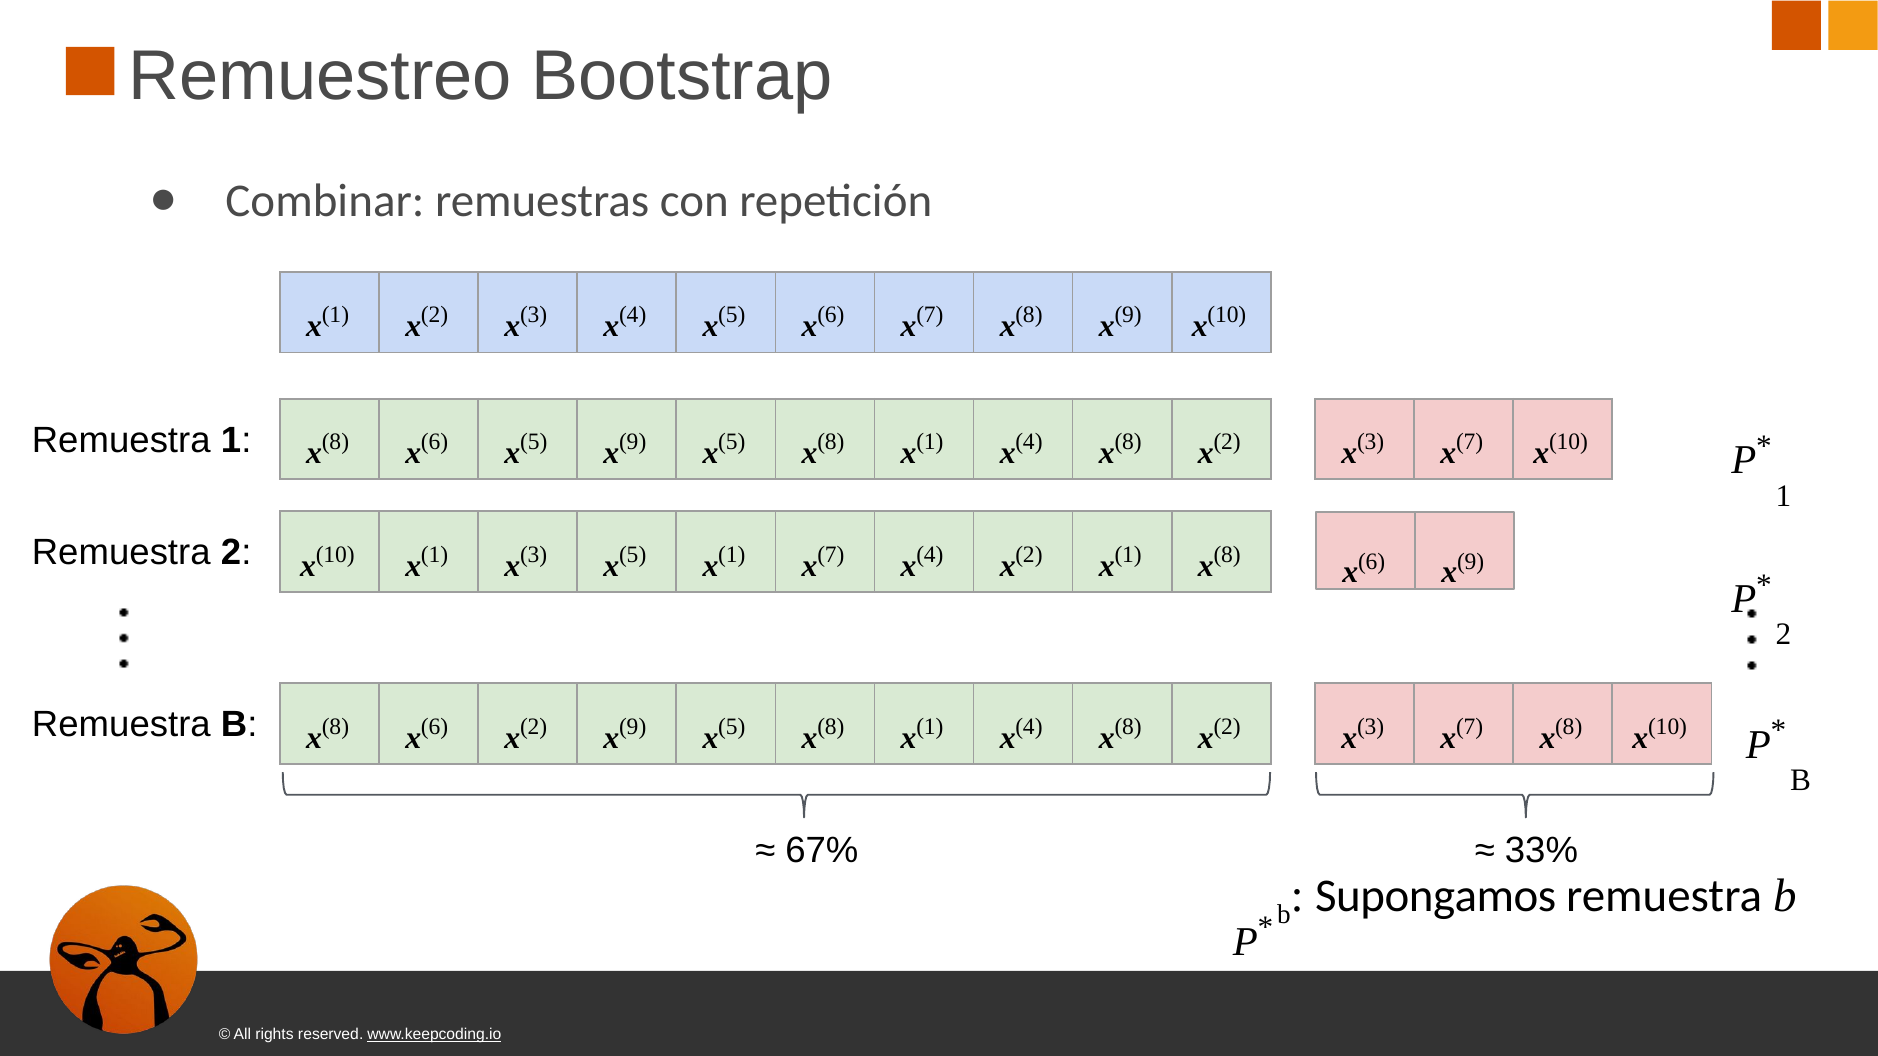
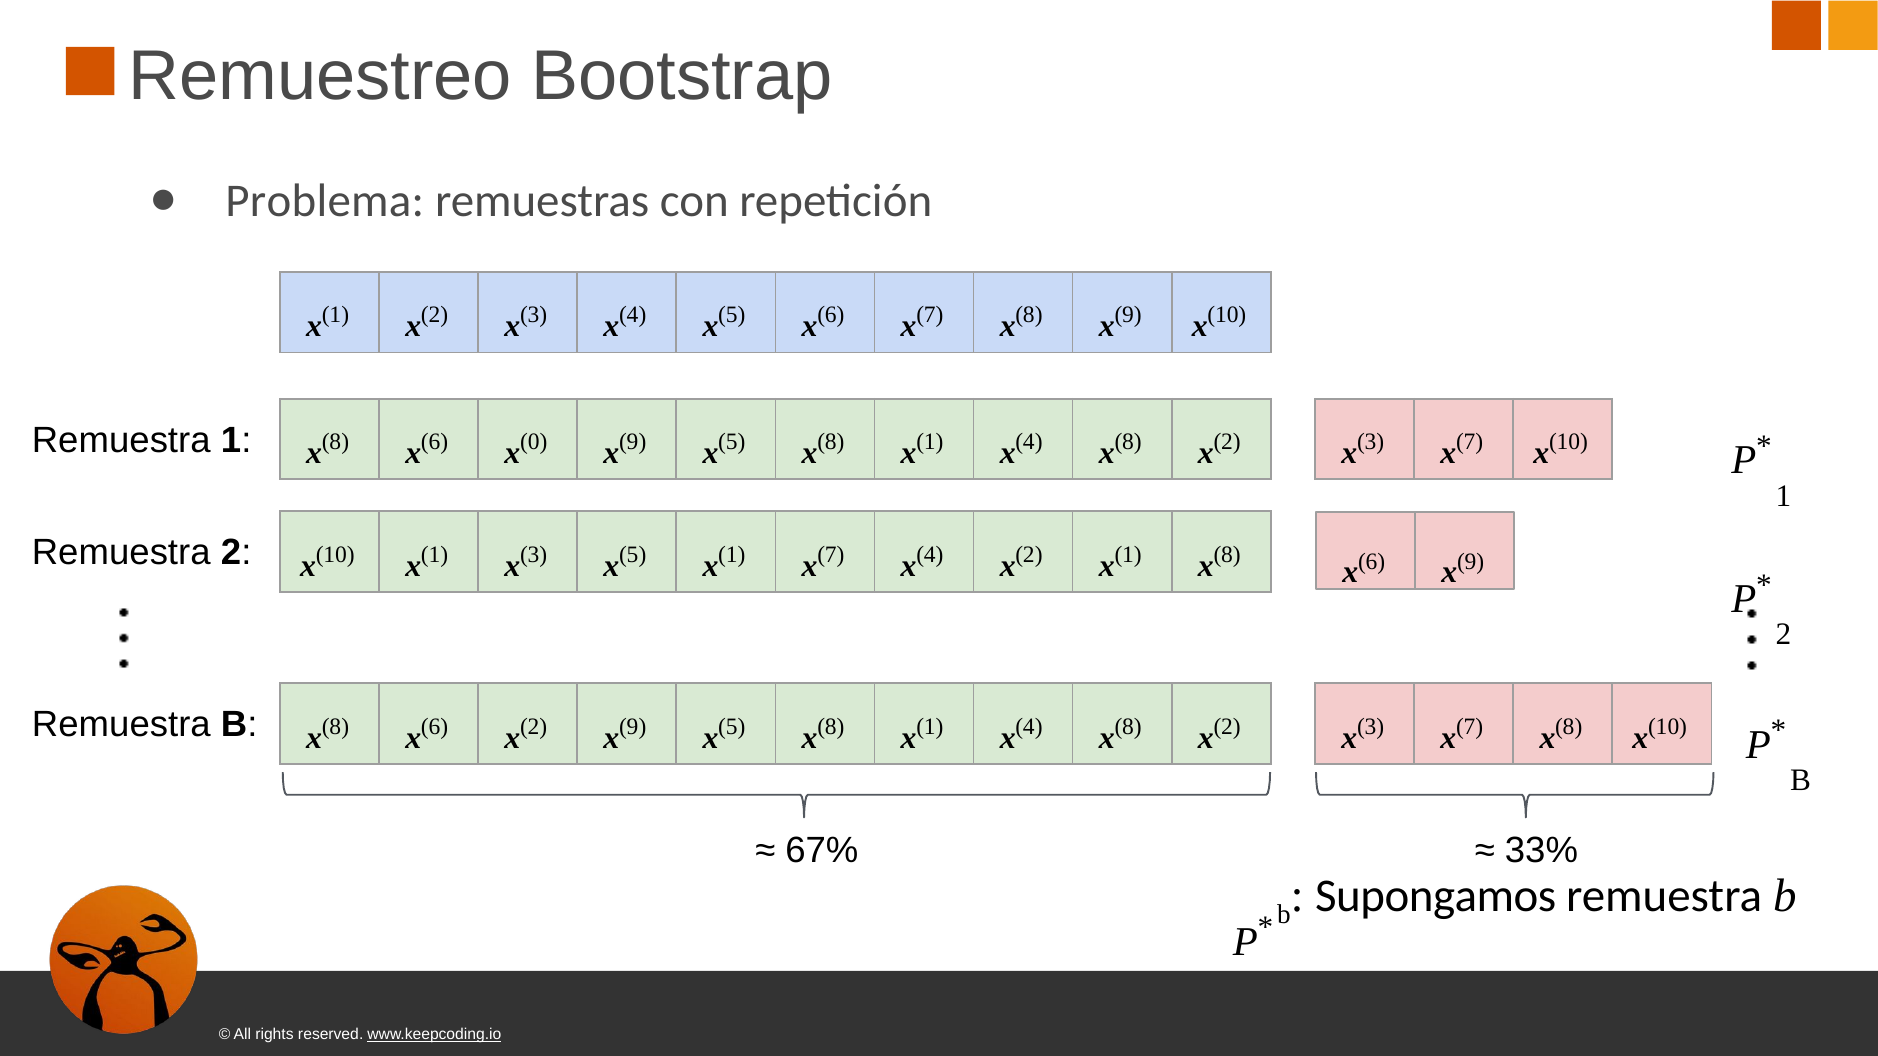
Combinar: Combinar -> Problema
5 at (534, 442): 5 -> 0
